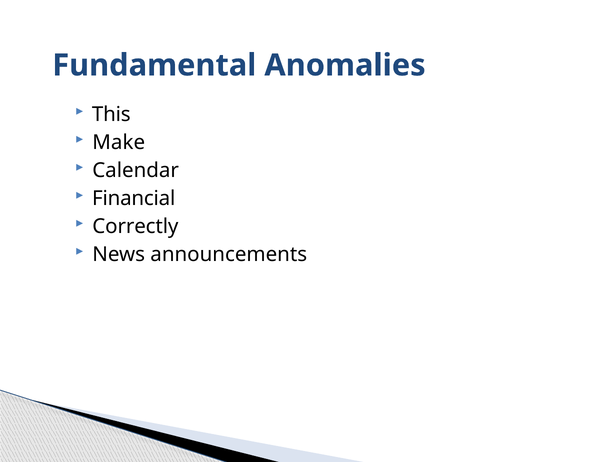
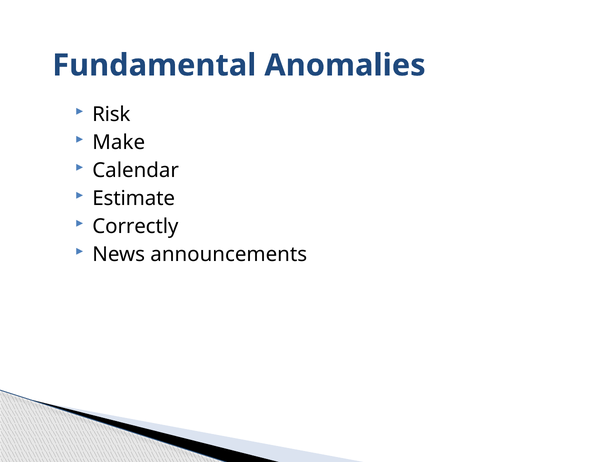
This: This -> Risk
Financial: Financial -> Estimate
